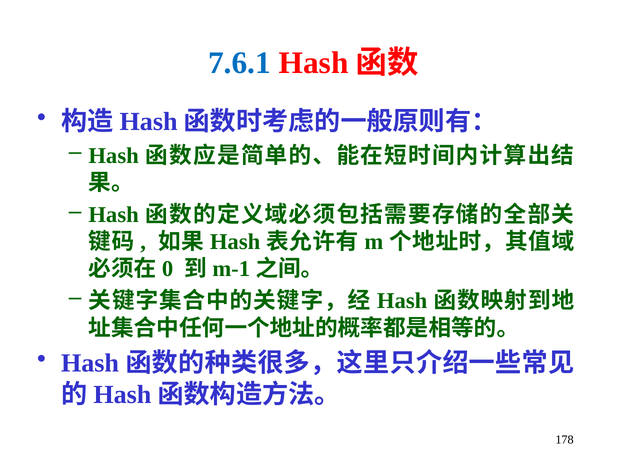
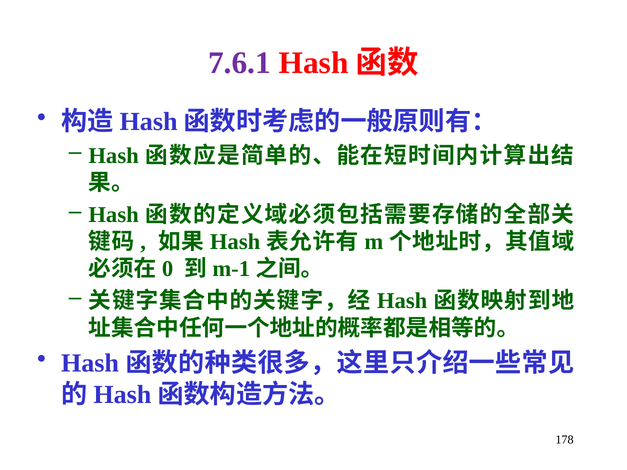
7.6.1 colour: blue -> purple
